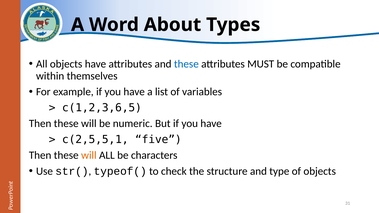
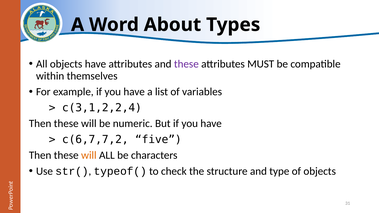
these at (186, 64) colour: blue -> purple
c(1,2,3,6,5: c(1,2,3,6,5 -> c(3,1,2,2,4
c(2,5,5,1: c(2,5,5,1 -> c(6,7,7,2
